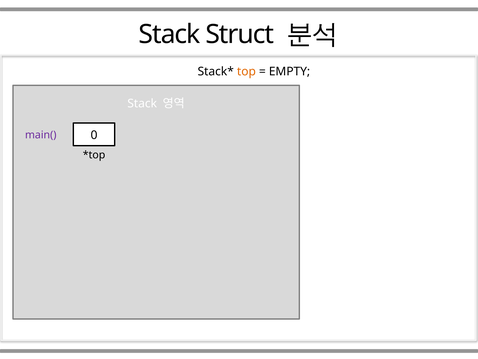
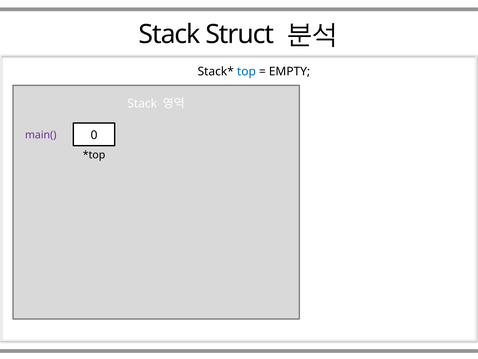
top colour: orange -> blue
